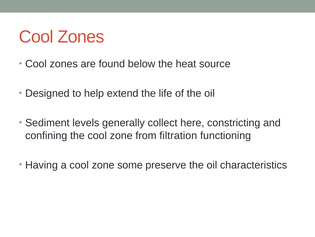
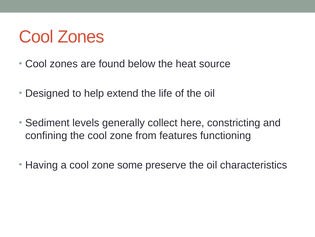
filtration: filtration -> features
